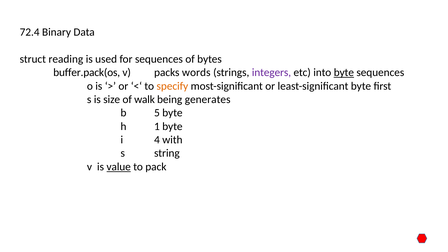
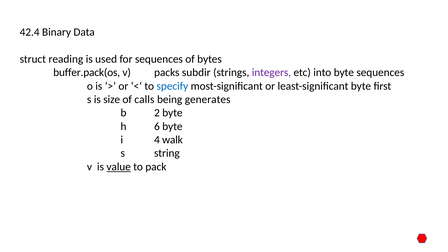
72.4: 72.4 -> 42.4
words: words -> subdir
byte at (344, 73) underline: present -> none
specify colour: orange -> blue
walk: walk -> calls
5: 5 -> 2
1: 1 -> 6
with: with -> walk
